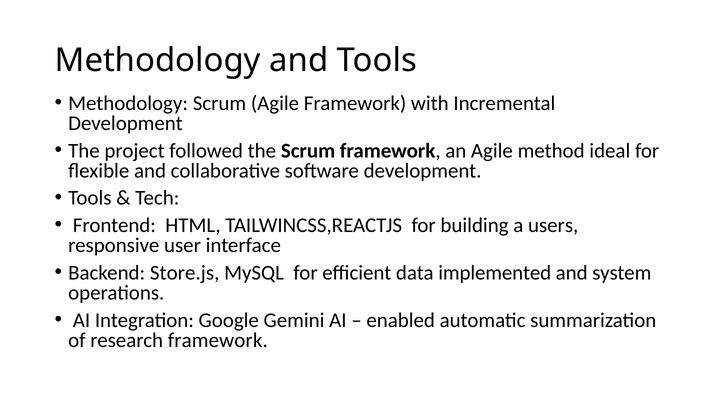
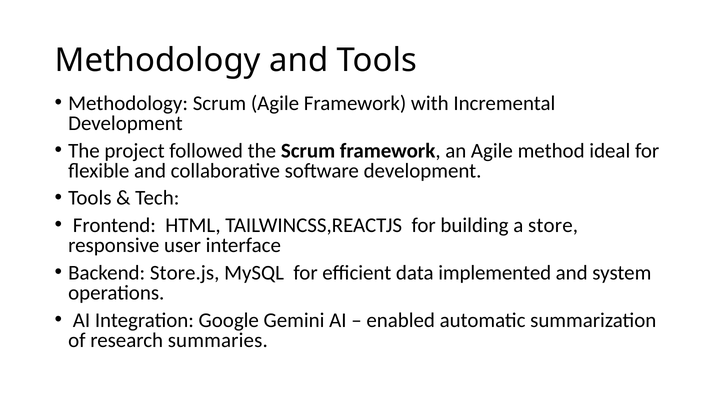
users: users -> store
research framework: framework -> summaries
